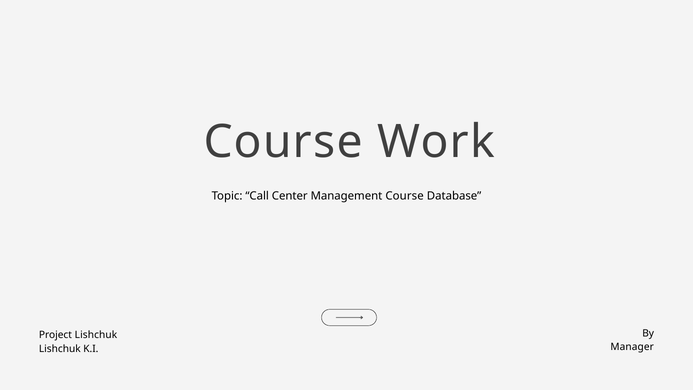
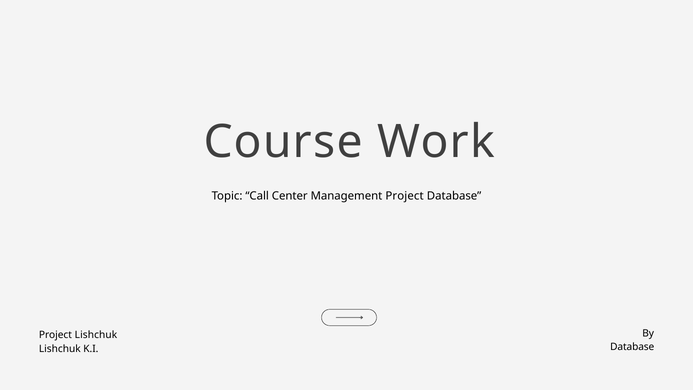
Management Course: Course -> Project
K.I Manager: Manager -> Database
